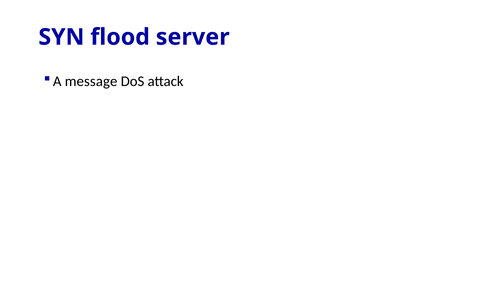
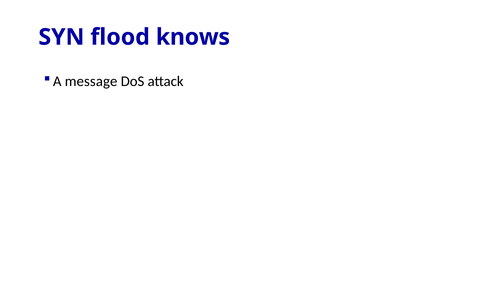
server: server -> knows
